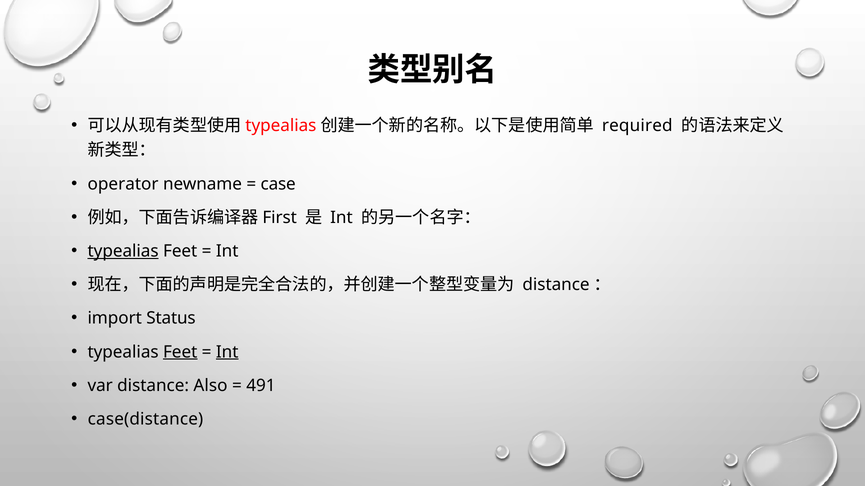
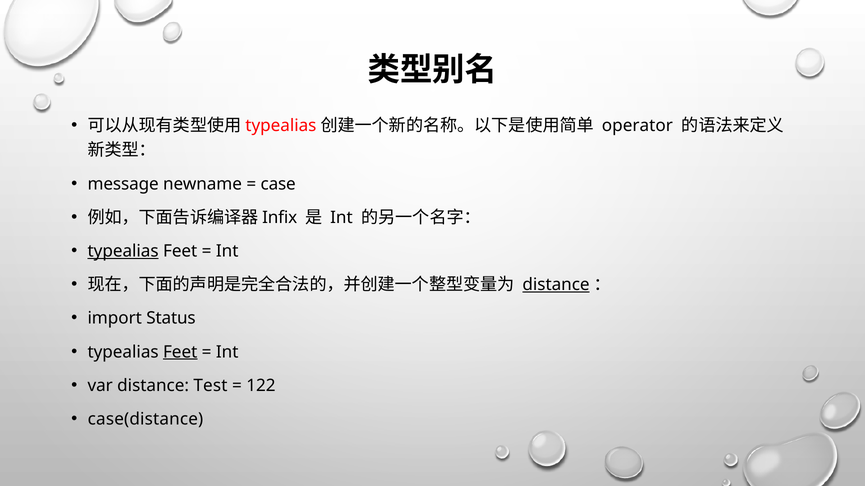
required: required -> operator
operator: operator -> message
First: First -> Infix
distance at (556, 285) underline: none -> present
Int at (227, 352) underline: present -> none
Also: Also -> Test
491: 491 -> 122
